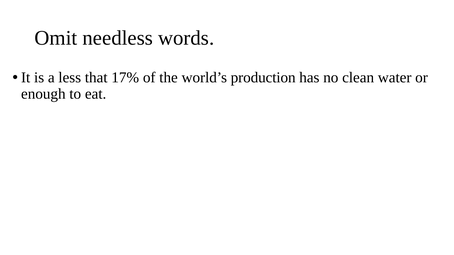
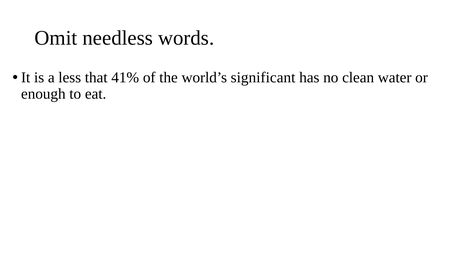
17%: 17% -> 41%
production: production -> significant
